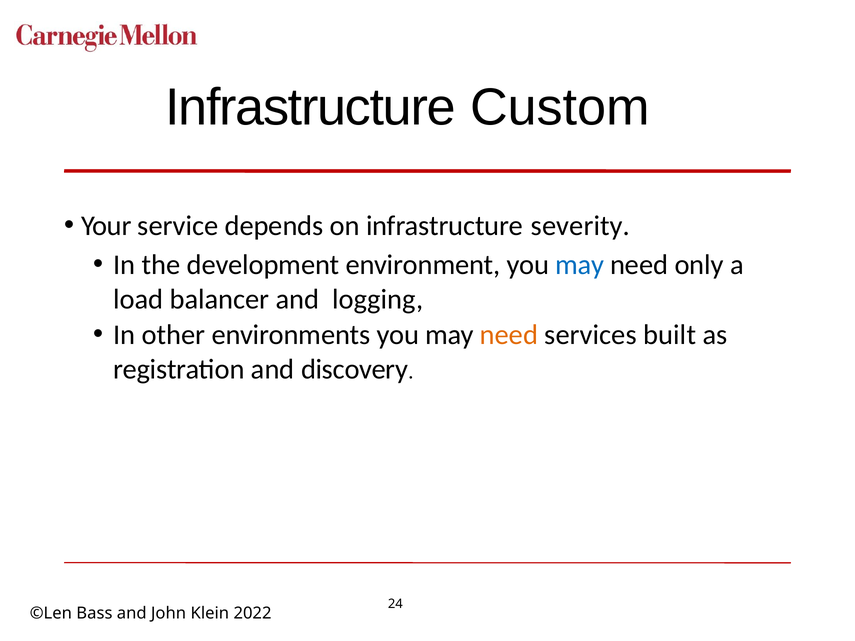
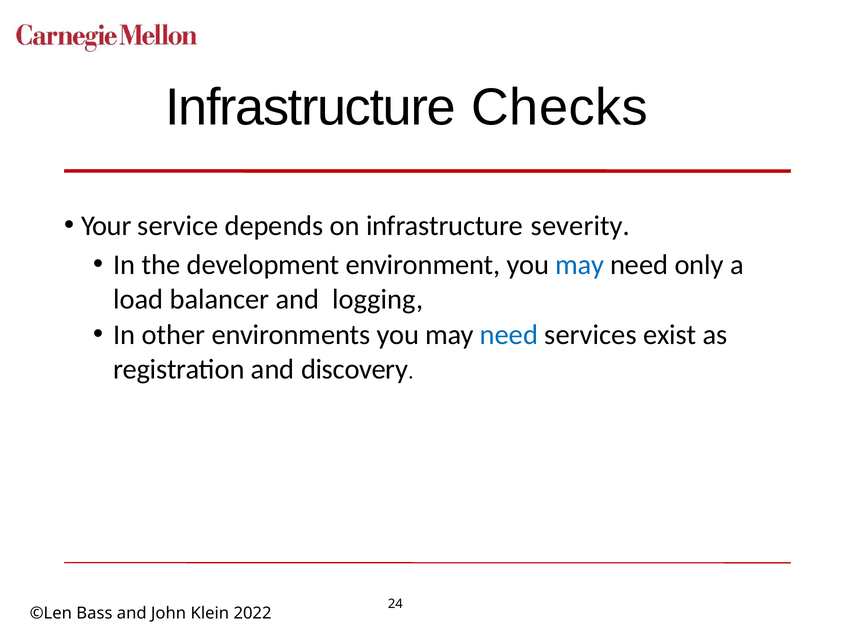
Custom: Custom -> Checks
need at (509, 335) colour: orange -> blue
built: built -> exist
